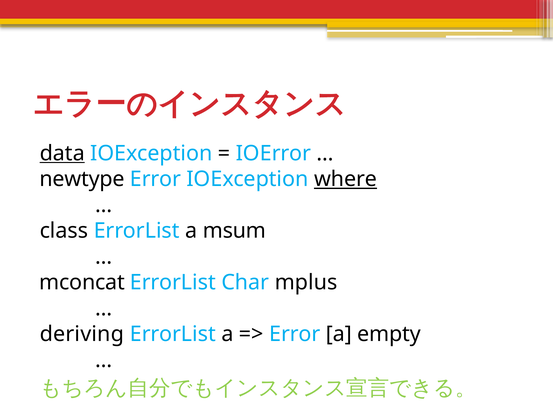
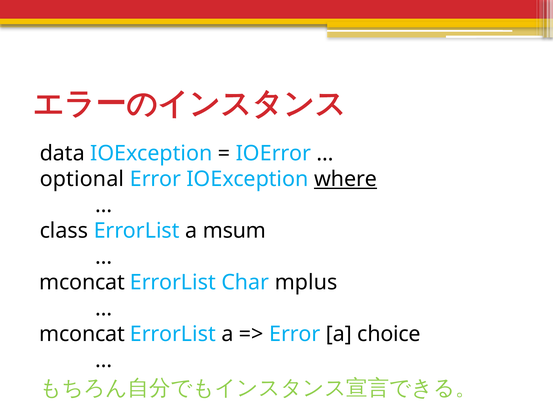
data underline: present -> none
newtype: newtype -> optional
deriving at (82, 334): deriving -> mconcat
empty: empty -> choice
